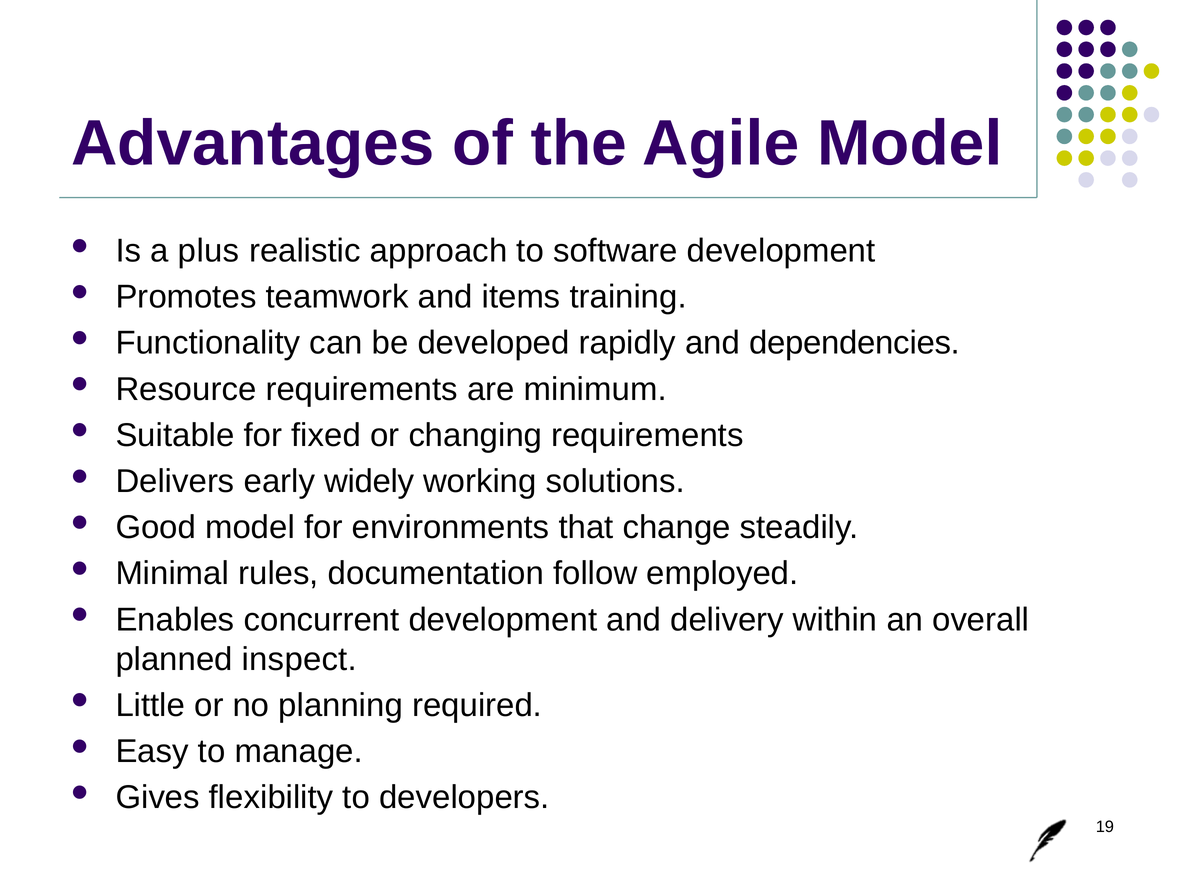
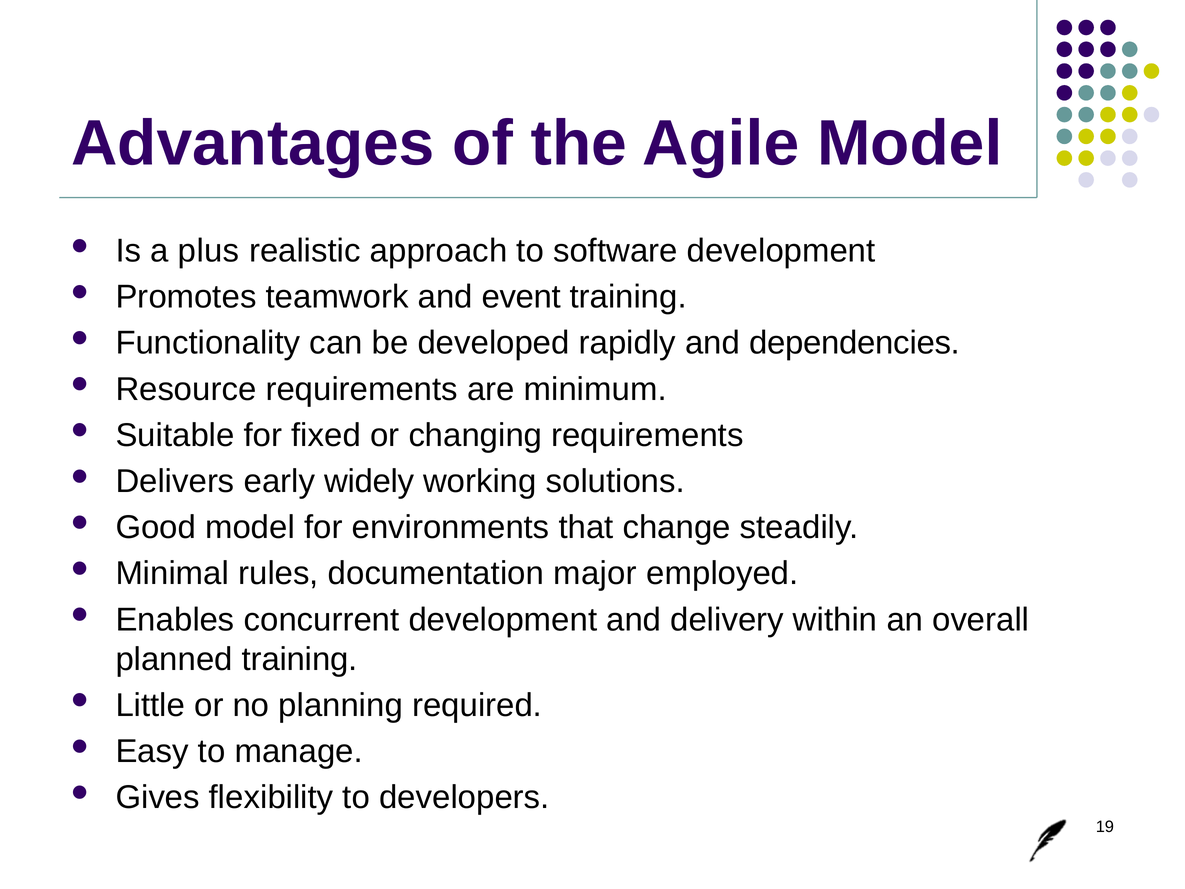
items: items -> event
follow: follow -> major
planned inspect: inspect -> training
